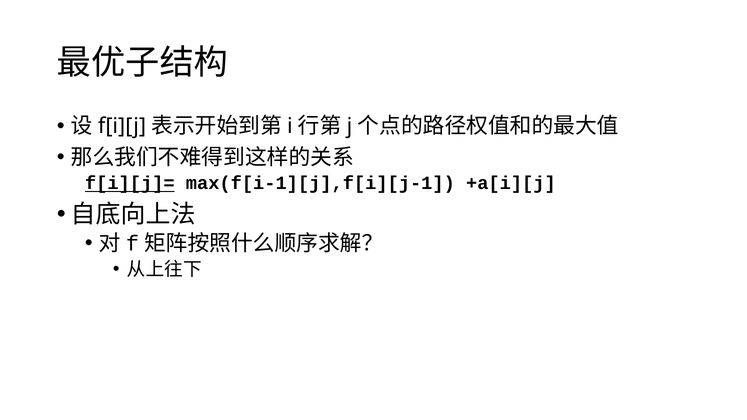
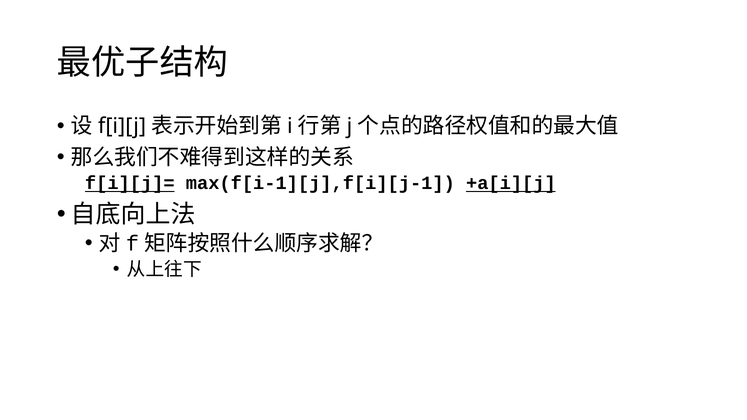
+a[i][j underline: none -> present
